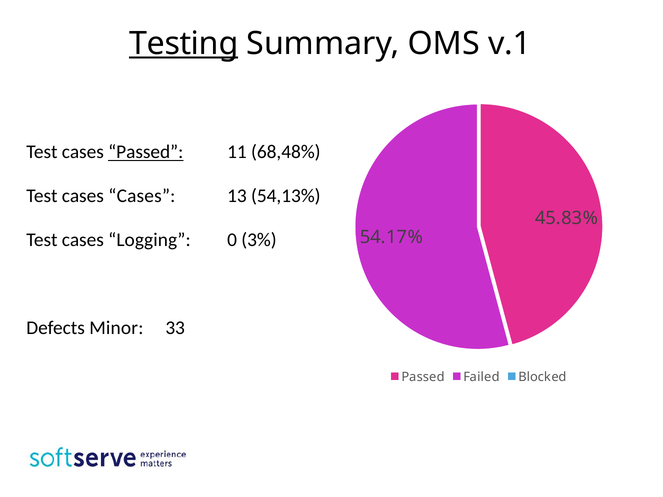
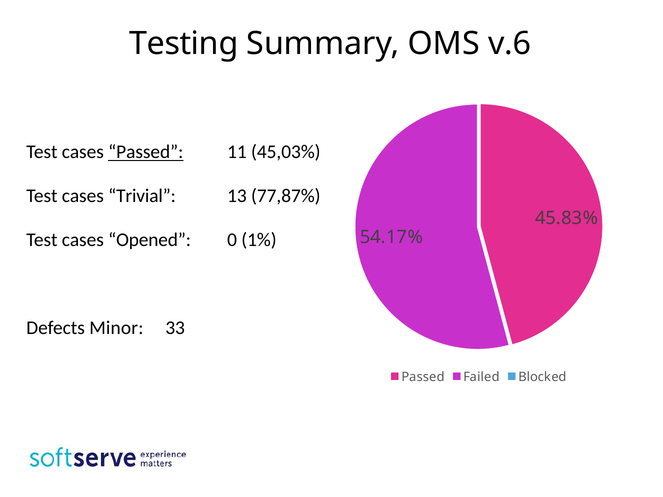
Testing underline: present -> none
v.1: v.1 -> v.6
68,48%: 68,48% -> 45,03%
cases Cases: Cases -> Trivial
54,13%: 54,13% -> 77,87%
Logging: Logging -> Opened
3%: 3% -> 1%
